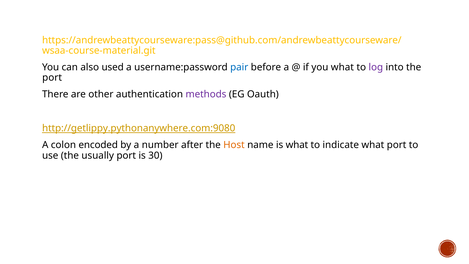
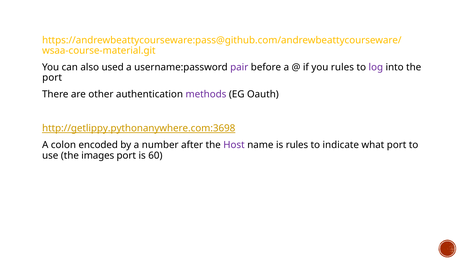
pair colour: blue -> purple
you what: what -> rules
http://getlippy.pythonanywhere.com:9080: http://getlippy.pythonanywhere.com:9080 -> http://getlippy.pythonanywhere.com:3698
Host colour: orange -> purple
is what: what -> rules
usually: usually -> images
30: 30 -> 60
